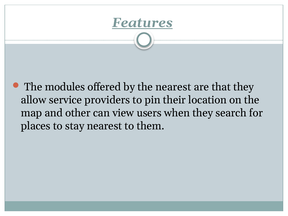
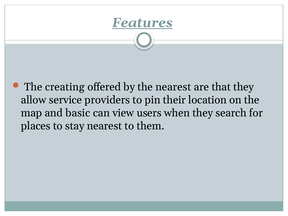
modules: modules -> creating
other: other -> basic
